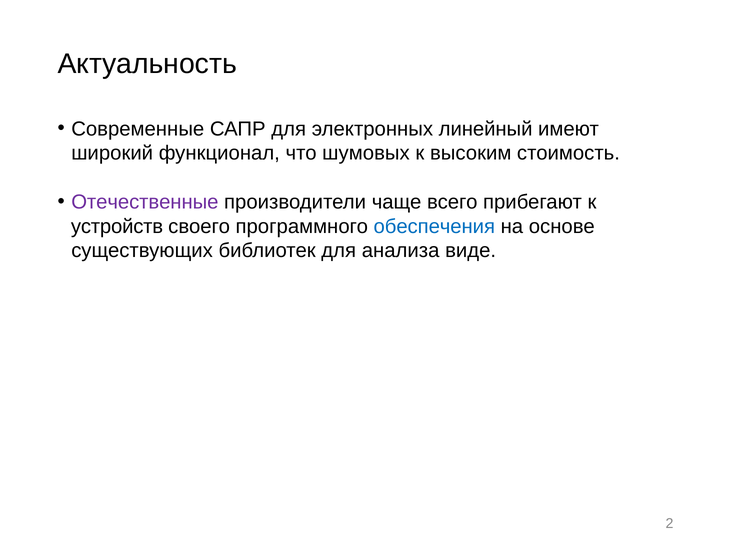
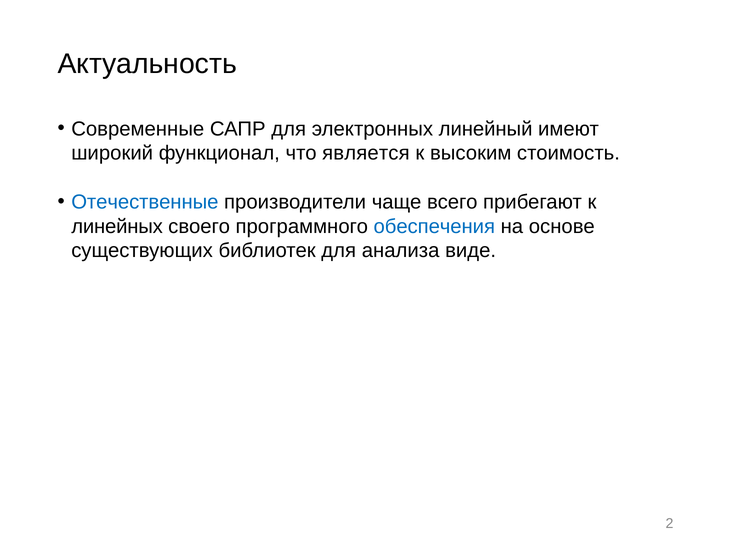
шумовых: шумовых -> является
Отечественные colour: purple -> blue
устройств: устройств -> линейных
